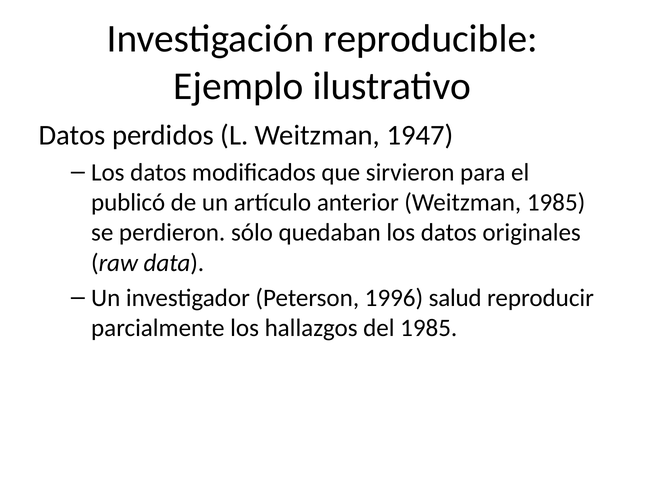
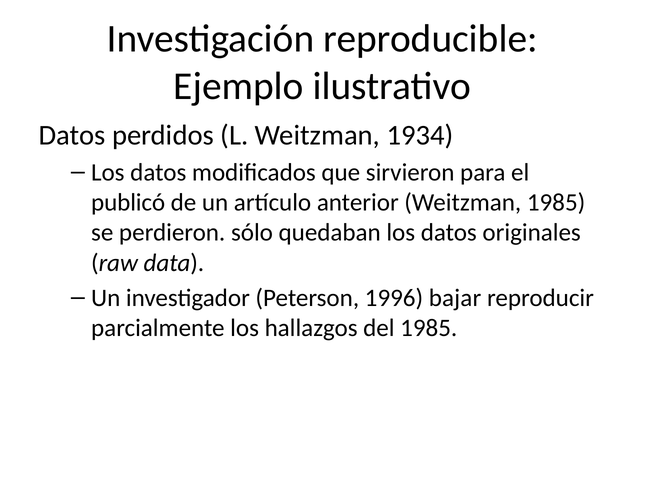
1947: 1947 -> 1934
salud: salud -> bajar
